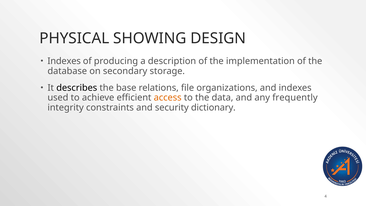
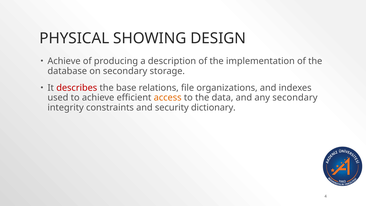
Indexes at (64, 61): Indexes -> Achieve
describes colour: black -> red
any frequently: frequently -> secondary
